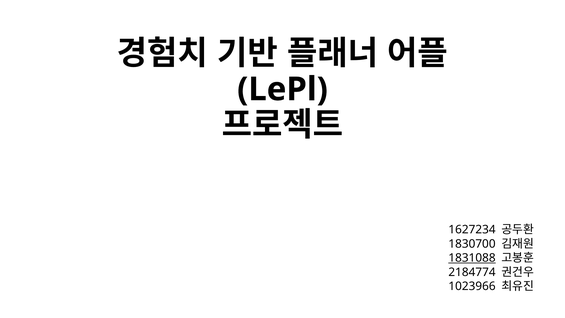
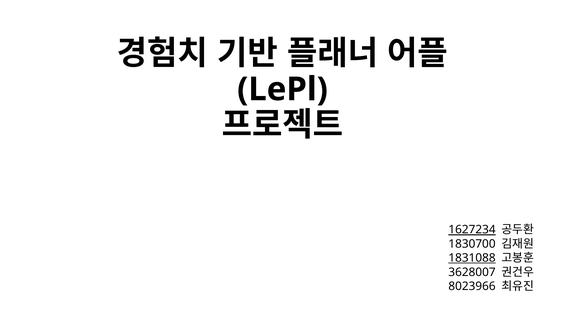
1627234 underline: none -> present
2184774: 2184774 -> 3628007
1023966: 1023966 -> 8023966
